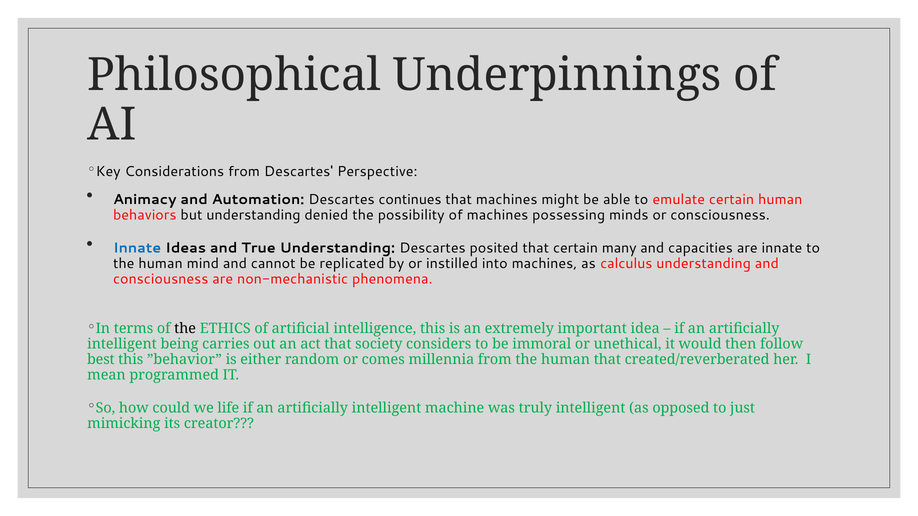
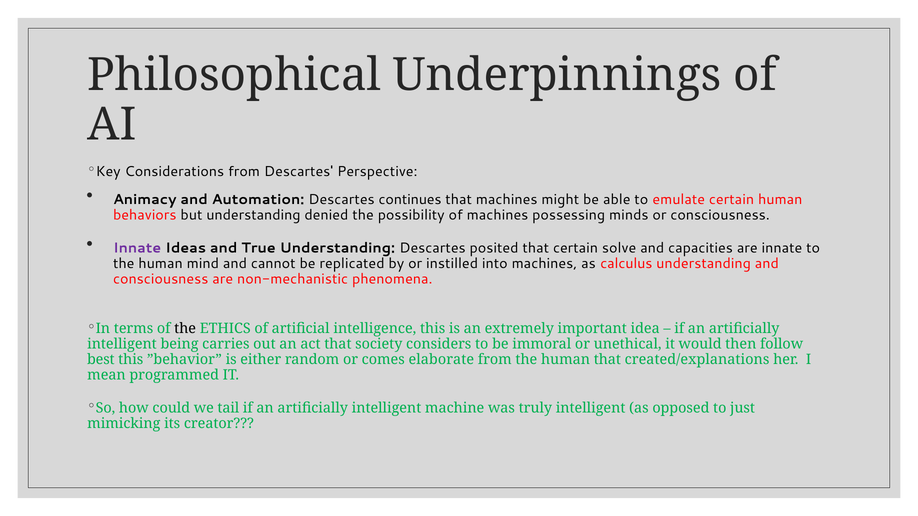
Innate at (137, 248) colour: blue -> purple
many: many -> solve
millennia: millennia -> elaborate
created/reverberated: created/reverberated -> created/explanations
life: life -> tail
